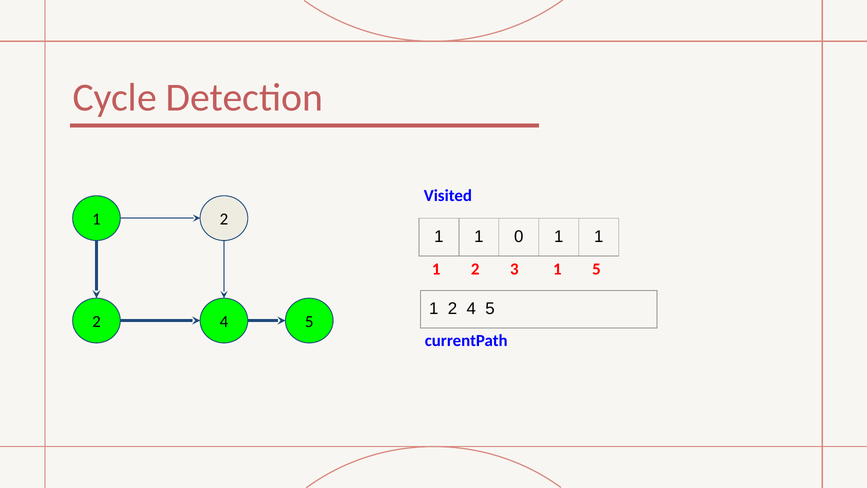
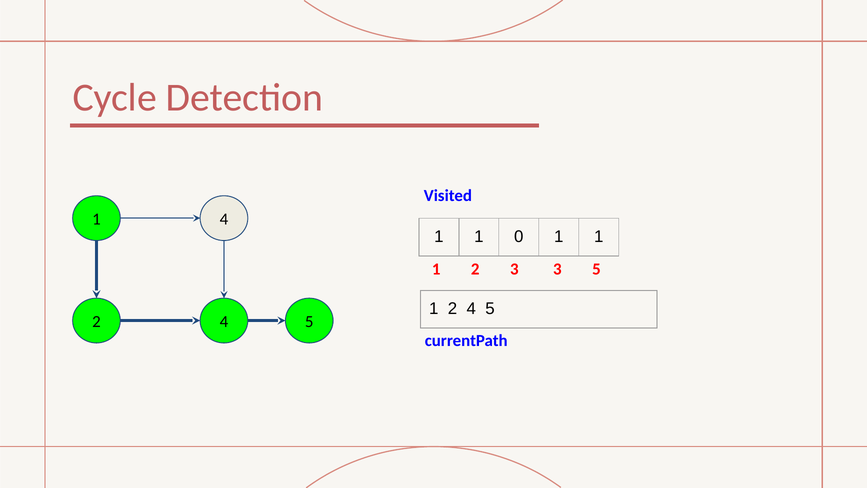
2 at (224, 219): 2 -> 4
3 1: 1 -> 3
